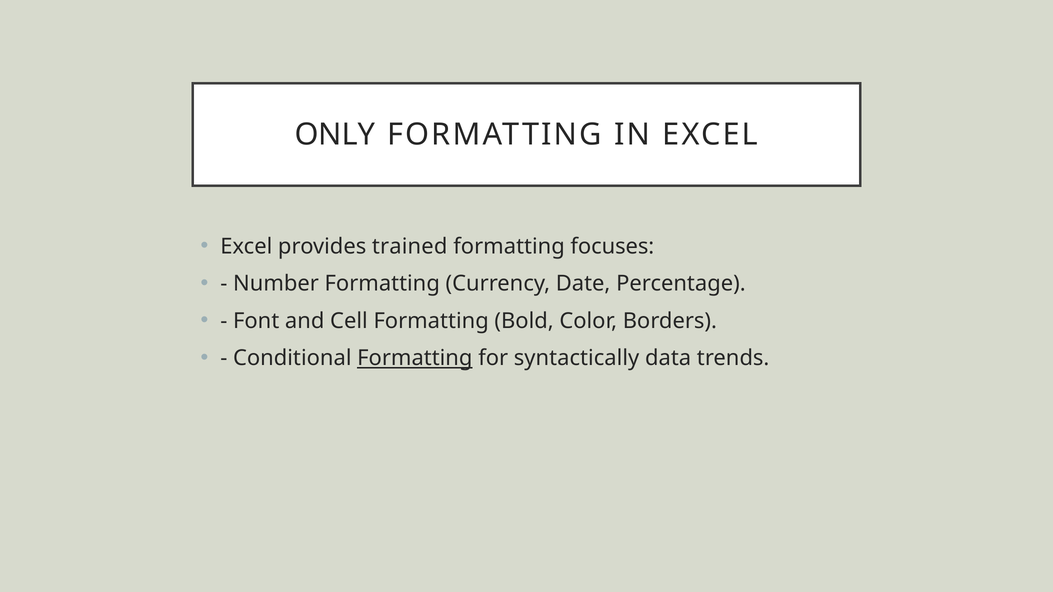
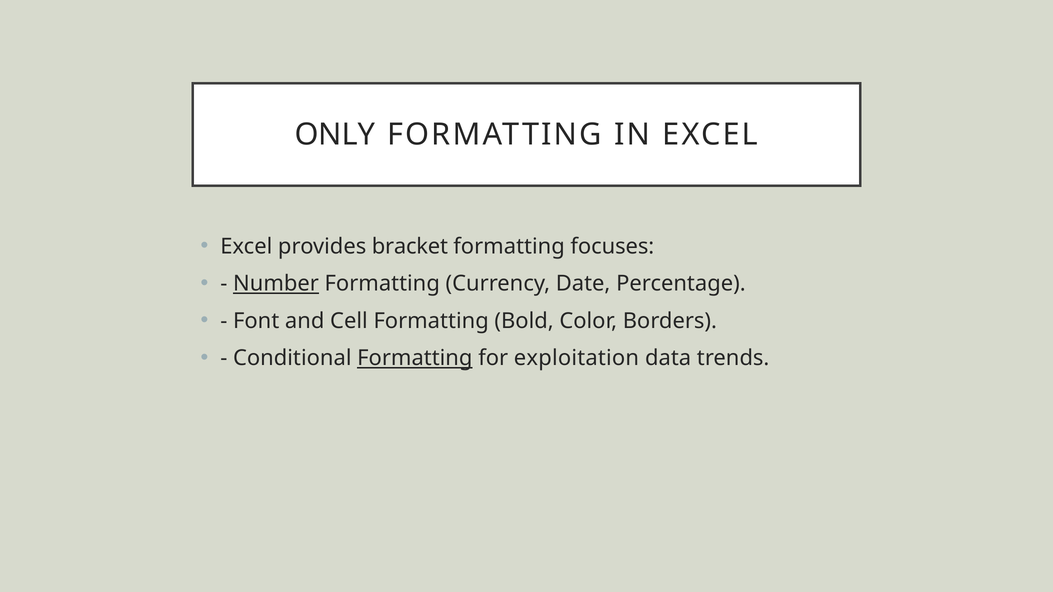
trained: trained -> bracket
Number underline: none -> present
syntactically: syntactically -> exploitation
